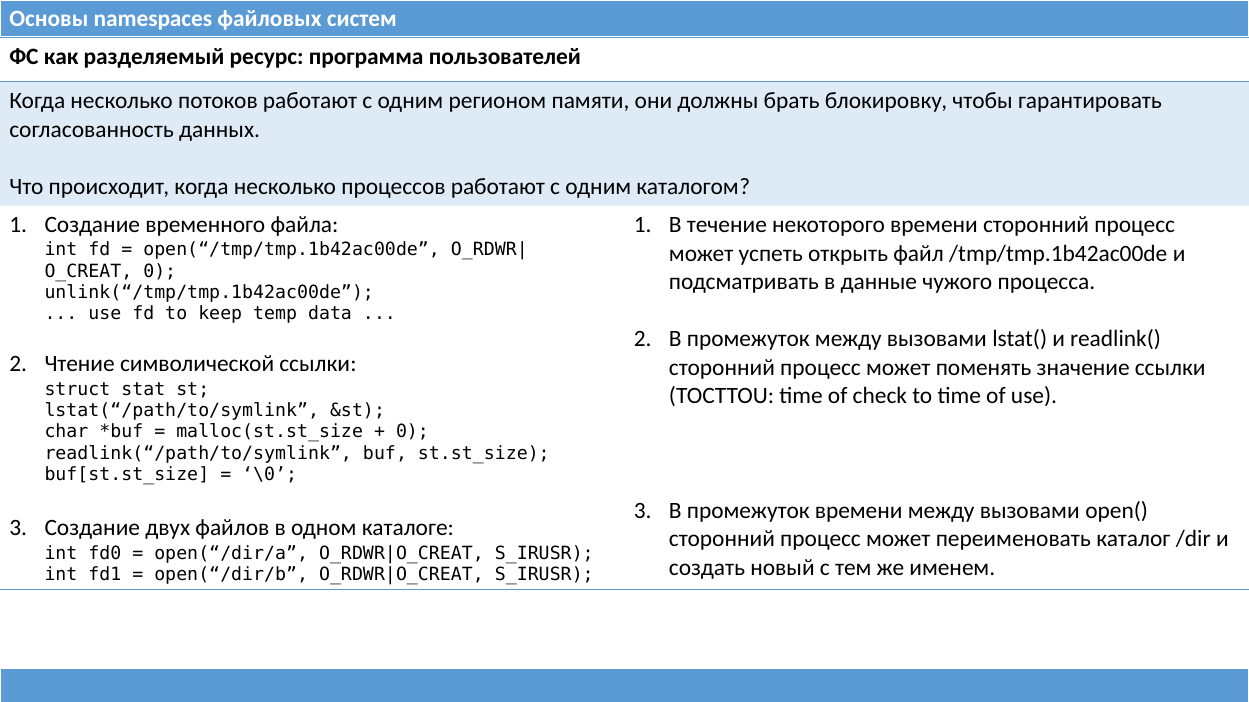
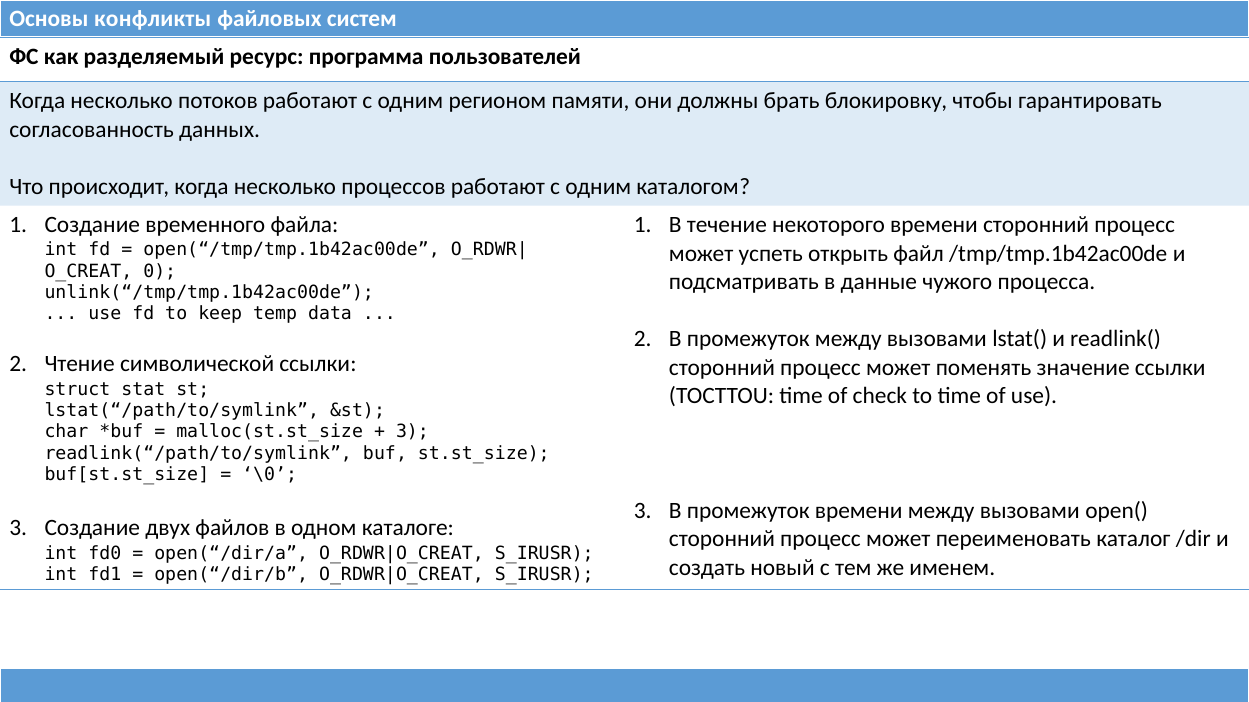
namespaces: namespaces -> конфликты
0 at (412, 432): 0 -> 3
